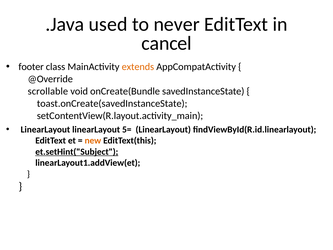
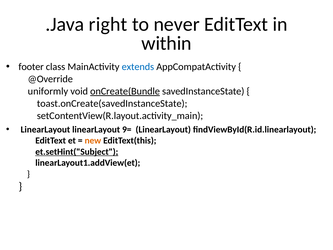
used: used -> right
cancel: cancel -> within
extends colour: orange -> blue
scrollable: scrollable -> uniformly
onCreate(Bundle underline: none -> present
5=: 5= -> 9=
